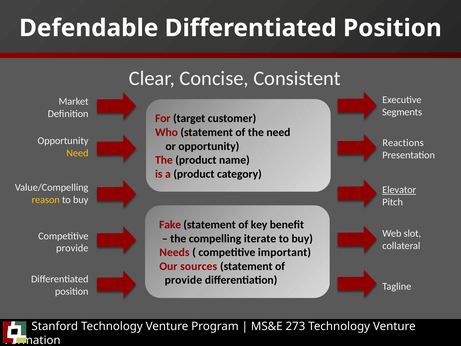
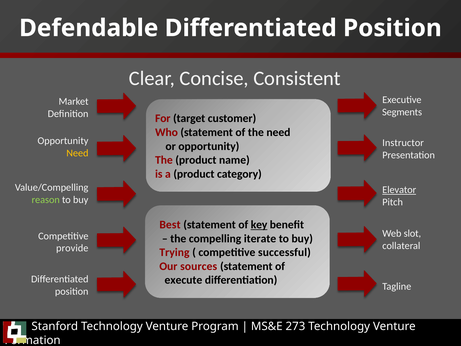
Reactions: Reactions -> Instructor
reason colour: yellow -> light green
Fake: Fake -> Best
key underline: none -> present
Needs: Needs -> Trying
important: important -> successful
provide at (183, 280): provide -> execute
